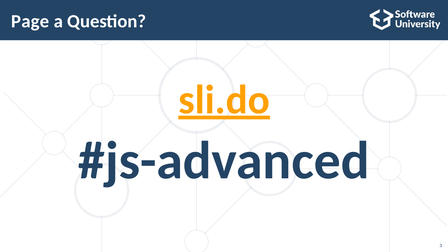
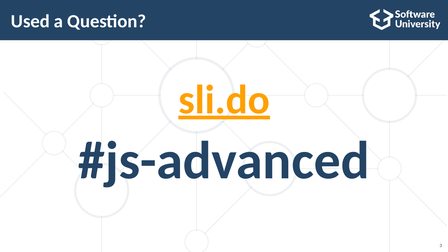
Page: Page -> Used
